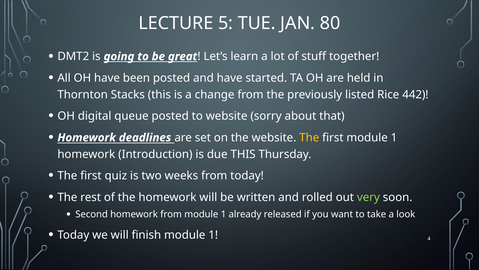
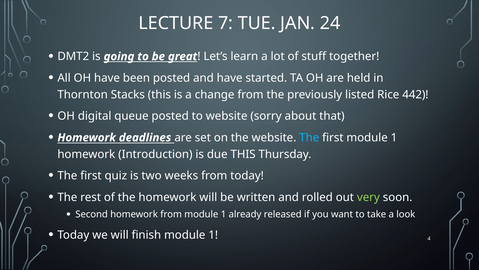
5: 5 -> 7
80: 80 -> 24
The at (309, 137) colour: yellow -> light blue
